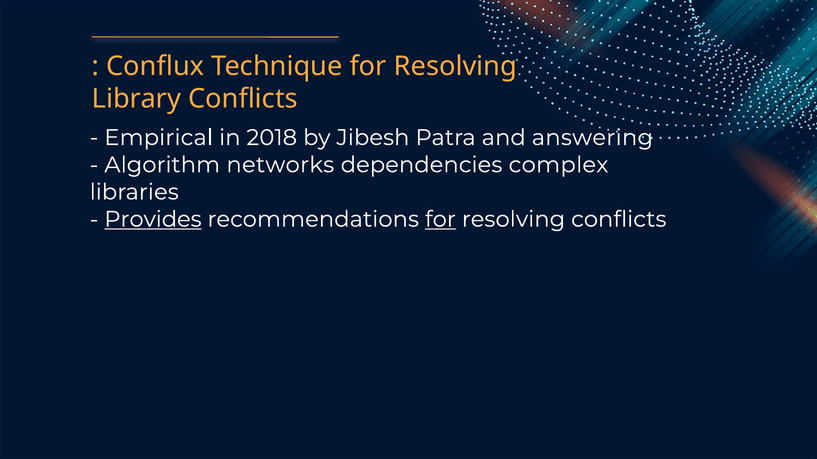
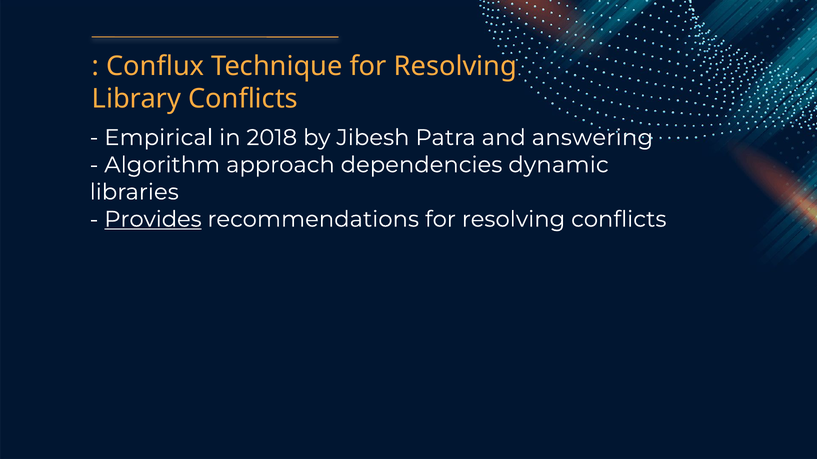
networks: networks -> approach
complex: complex -> dynamic
for at (440, 219) underline: present -> none
